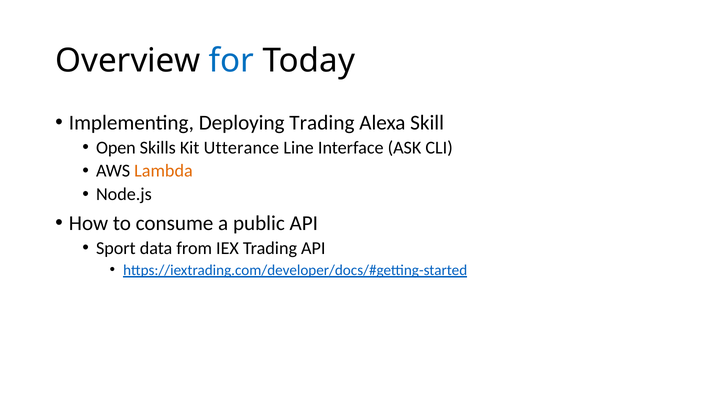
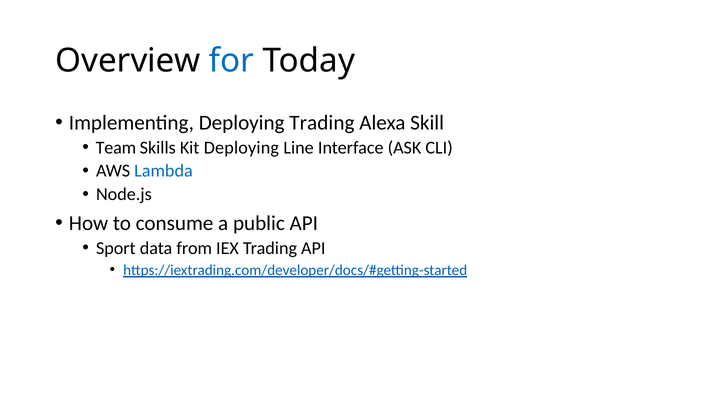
Open: Open -> Team
Kit Utterance: Utterance -> Deploying
Lambda colour: orange -> blue
